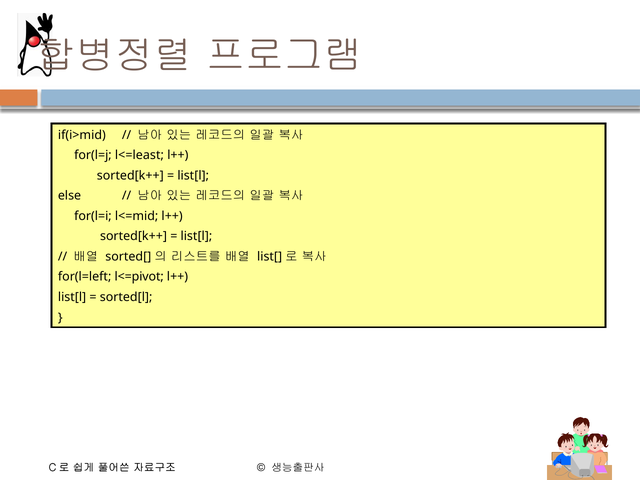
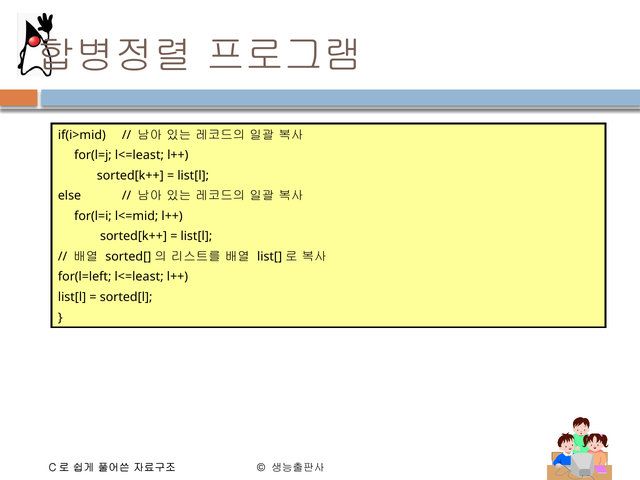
for(l=left l<=pivot: l<=pivot -> l<=least
